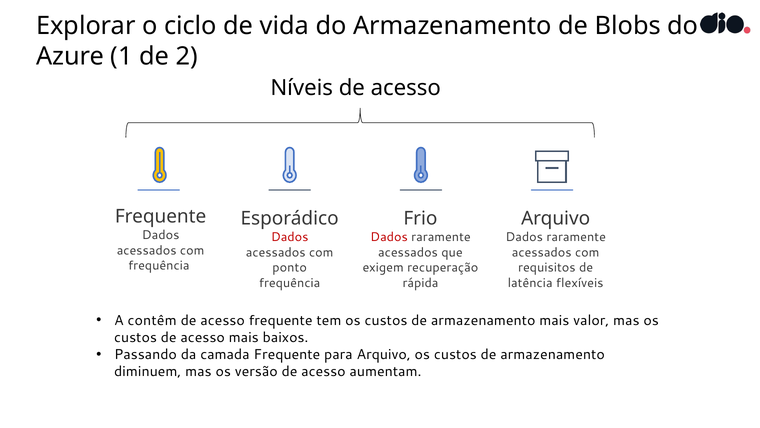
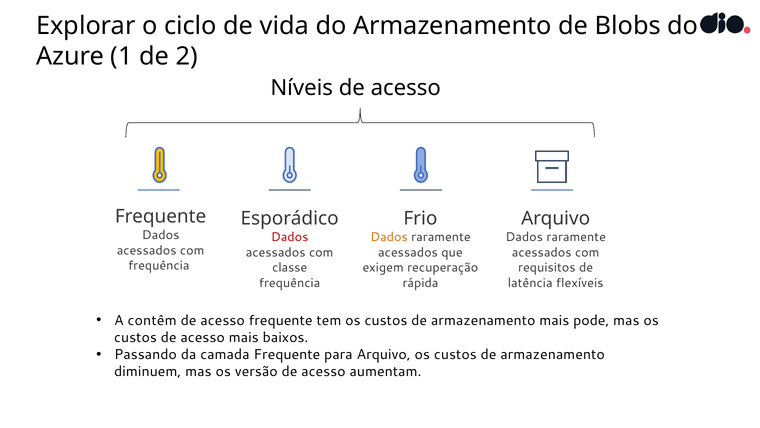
Dados at (389, 237) colour: red -> orange
ponto: ponto -> classe
valor: valor -> pode
